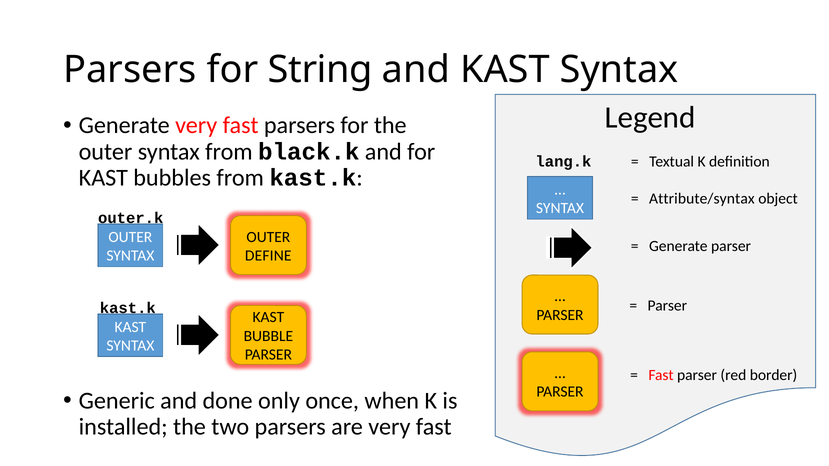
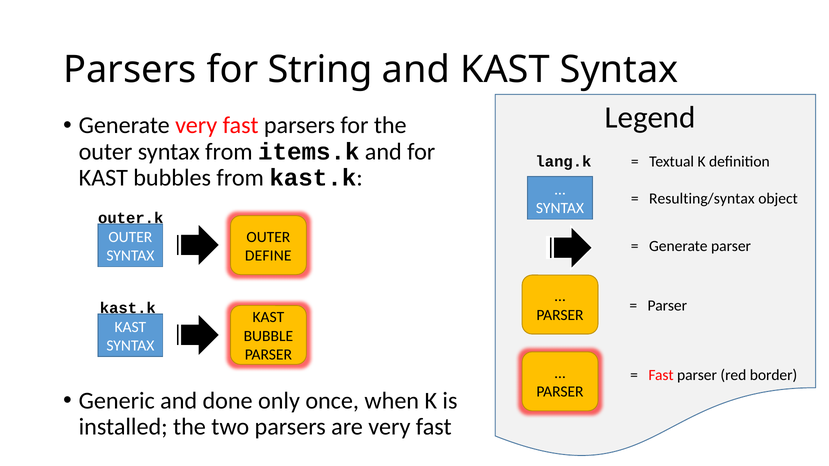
black.k: black.k -> items.k
Attribute/syntax: Attribute/syntax -> Resulting/syntax
